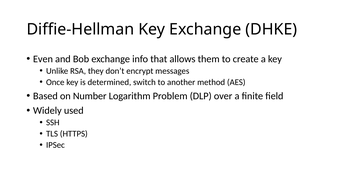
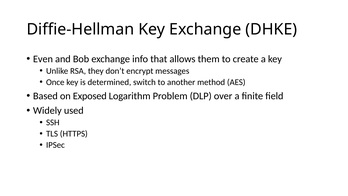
Number: Number -> Exposed
